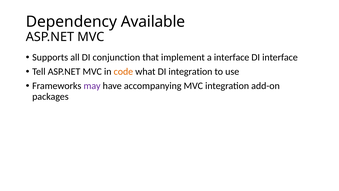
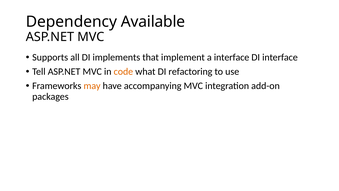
conjunction: conjunction -> implements
DI integration: integration -> refactoring
may colour: purple -> orange
